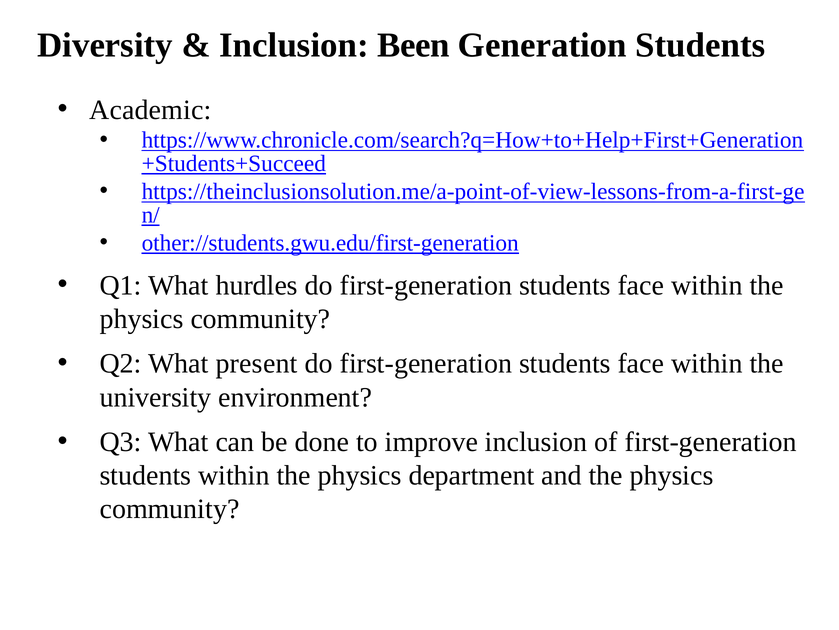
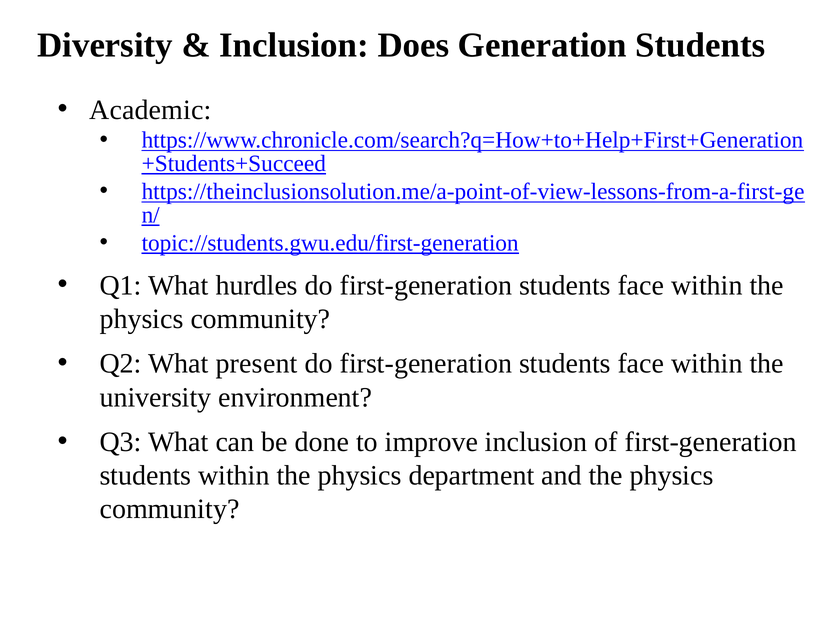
Been: Been -> Does
other://students.gwu.edu/first-generation: other://students.gwu.edu/first-generation -> topic://students.gwu.edu/first-generation
